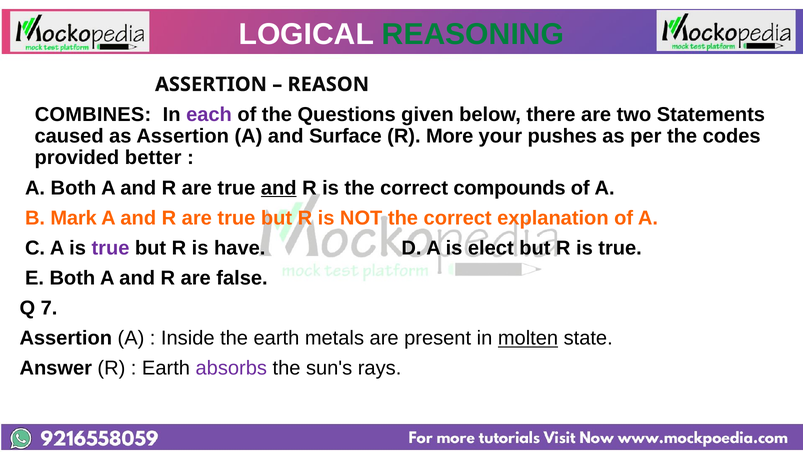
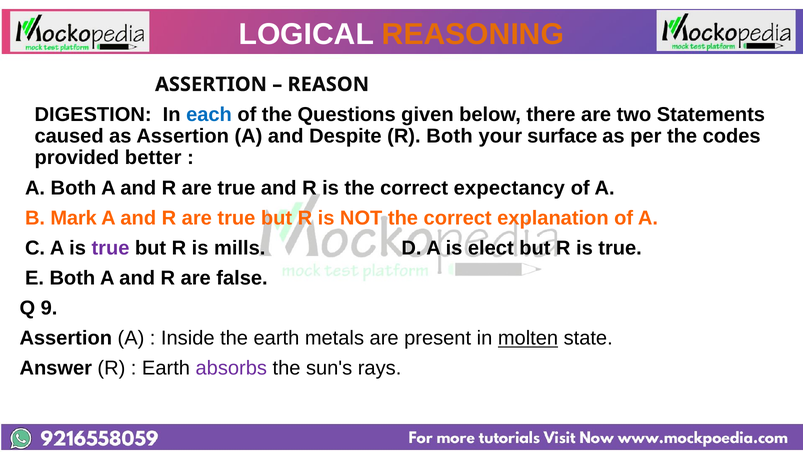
REASONING colour: green -> orange
COMBINES: COMBINES -> DIGESTION
each colour: purple -> blue
Surface: Surface -> Despite
R More: More -> Both
pushes: pushes -> surface
and at (279, 188) underline: present -> none
compounds: compounds -> expectancy
have: have -> mills
7: 7 -> 9
